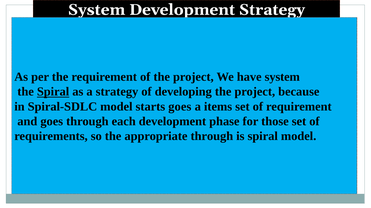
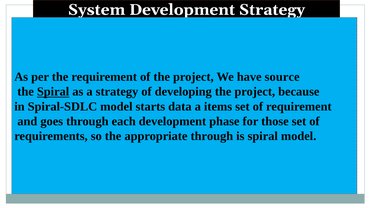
have system: system -> source
starts goes: goes -> data
